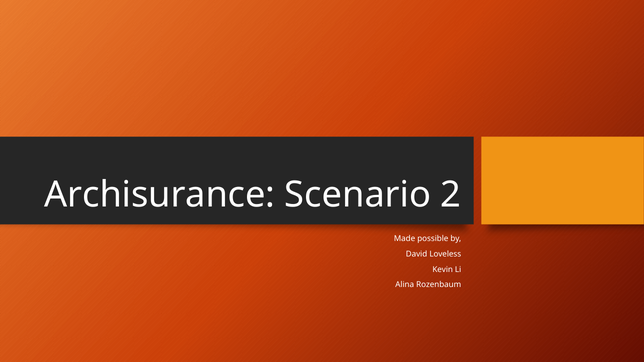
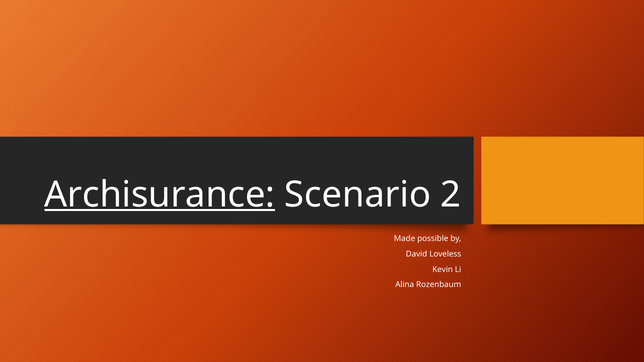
Archisurance underline: none -> present
